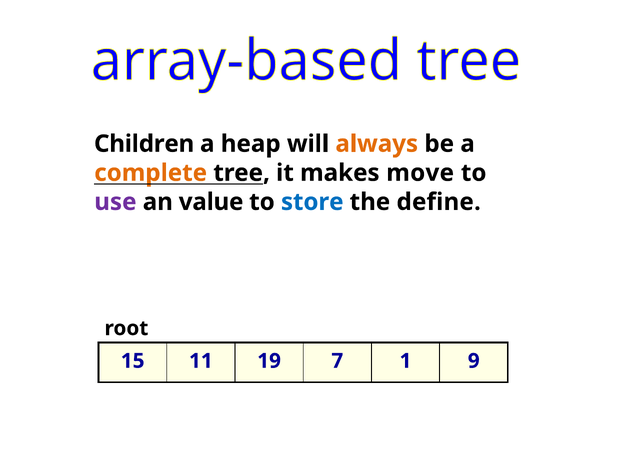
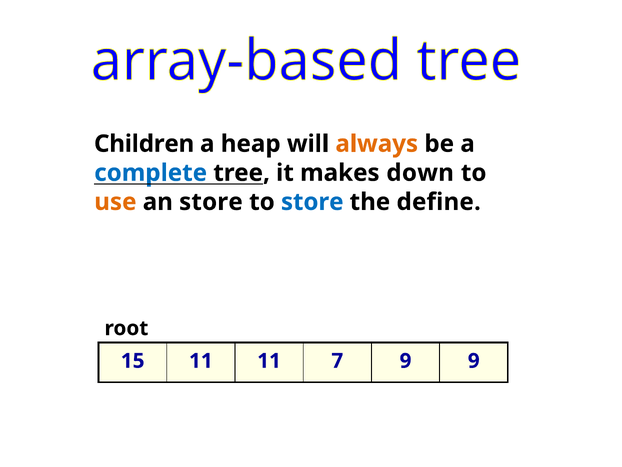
complete colour: orange -> blue
move: move -> down
use colour: purple -> orange
an value: value -> store
11 19: 19 -> 11
7 1: 1 -> 9
